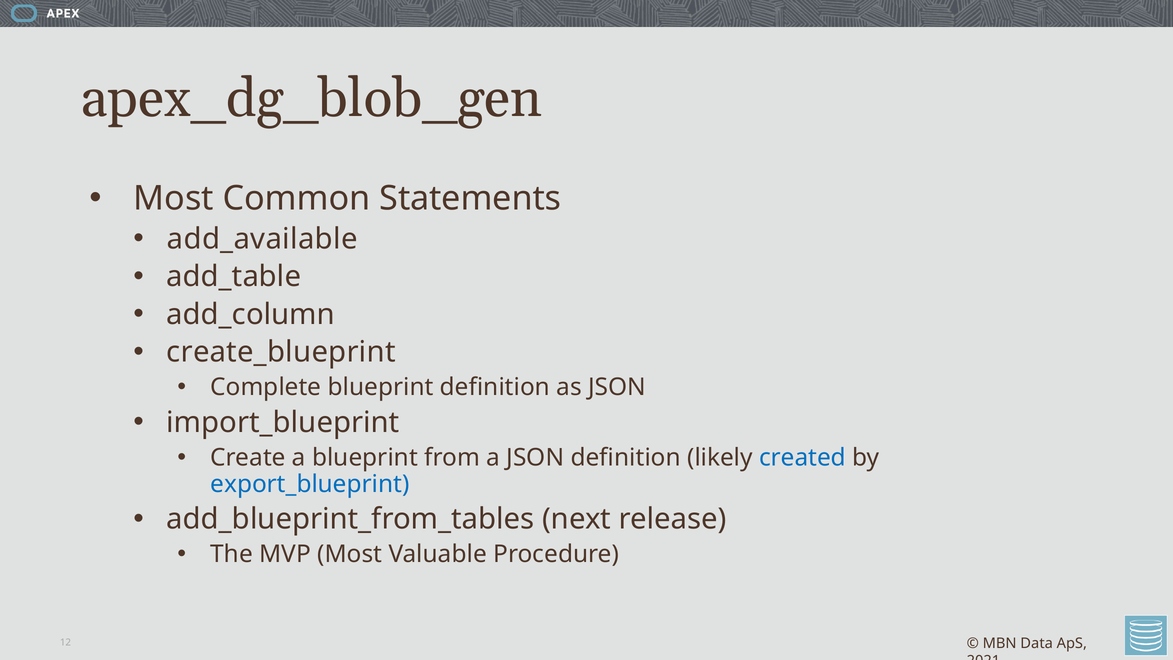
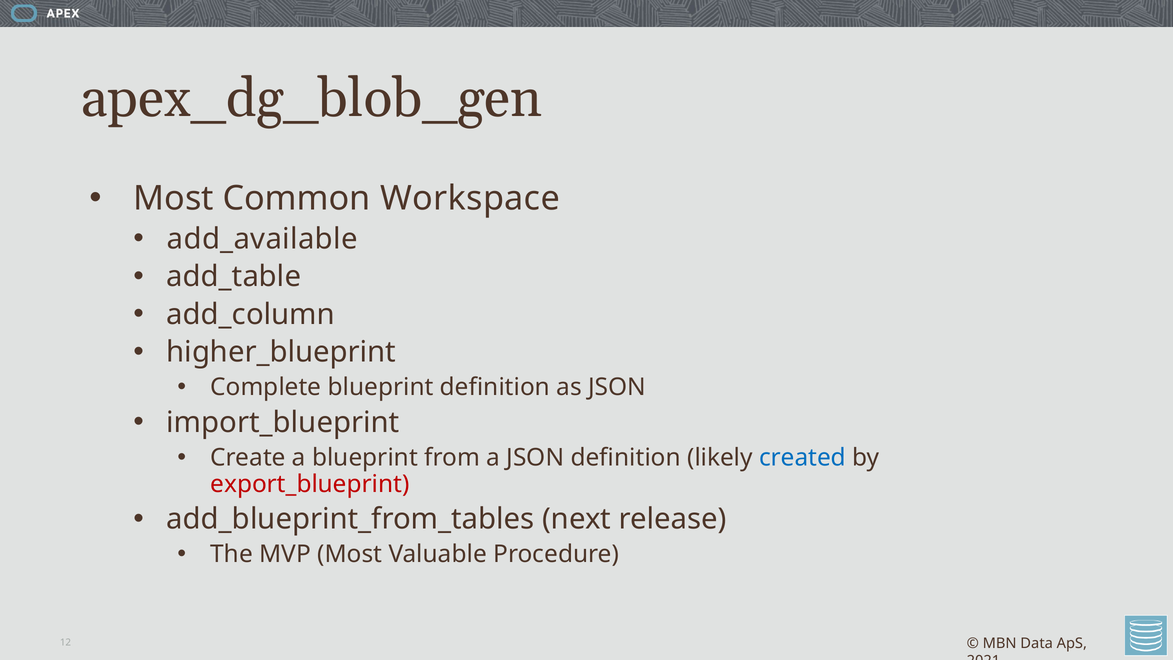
Statements: Statements -> Workspace
create_blueprint: create_blueprint -> higher_blueprint
export_blueprint colour: blue -> red
